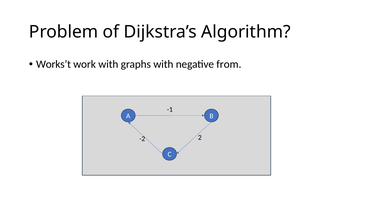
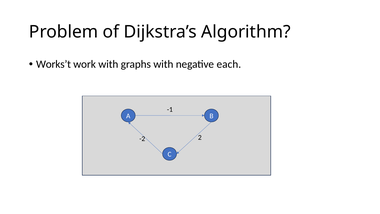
from: from -> each
